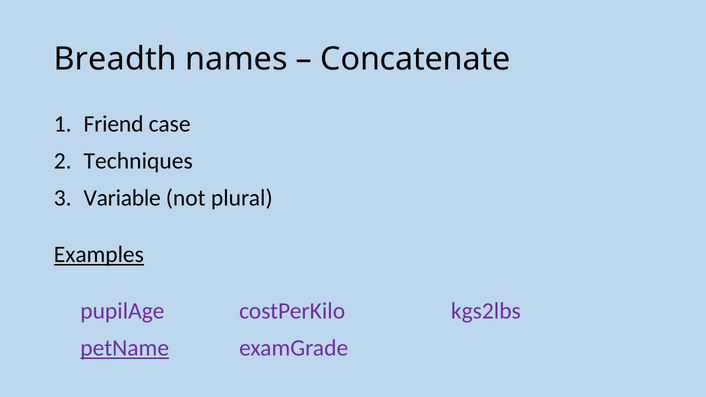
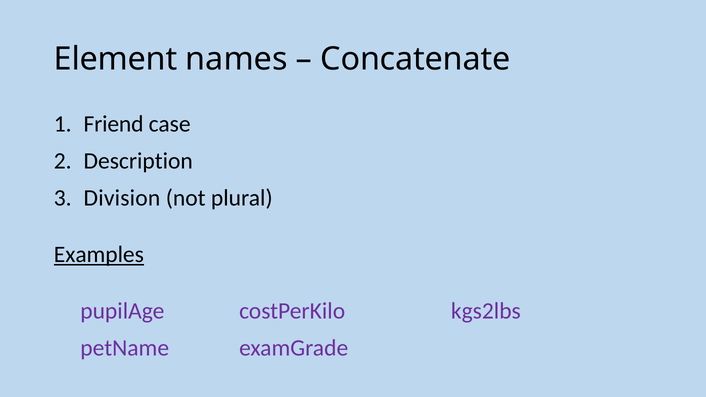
Breadth: Breadth -> Element
Techniques: Techniques -> Description
Variable: Variable -> Division
petName underline: present -> none
